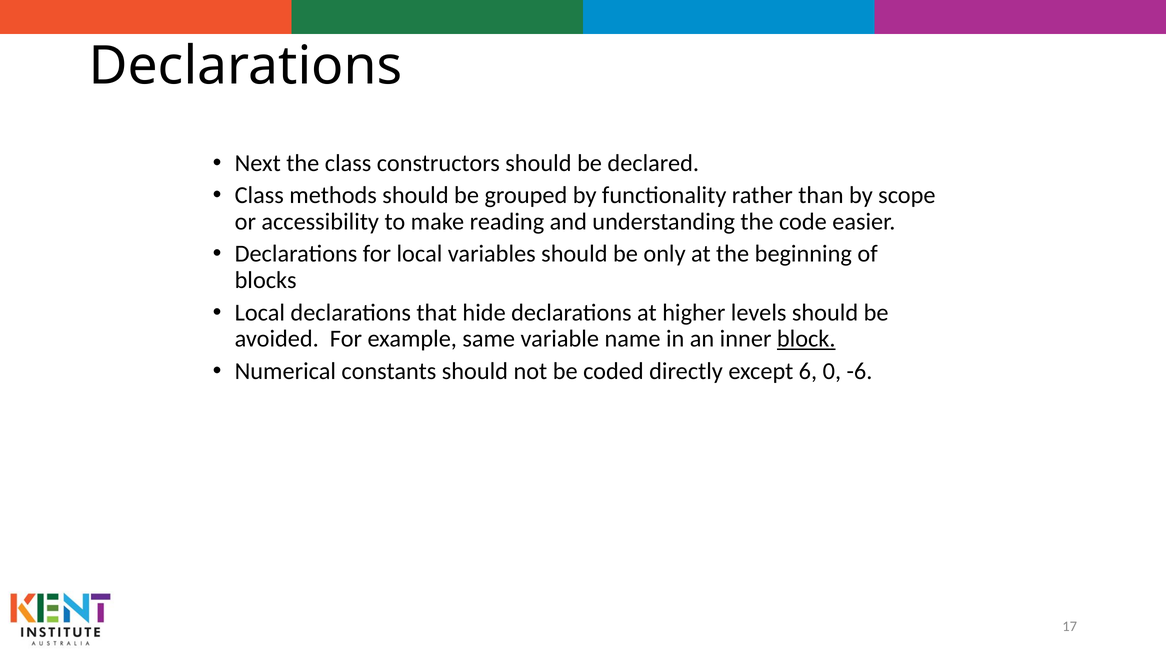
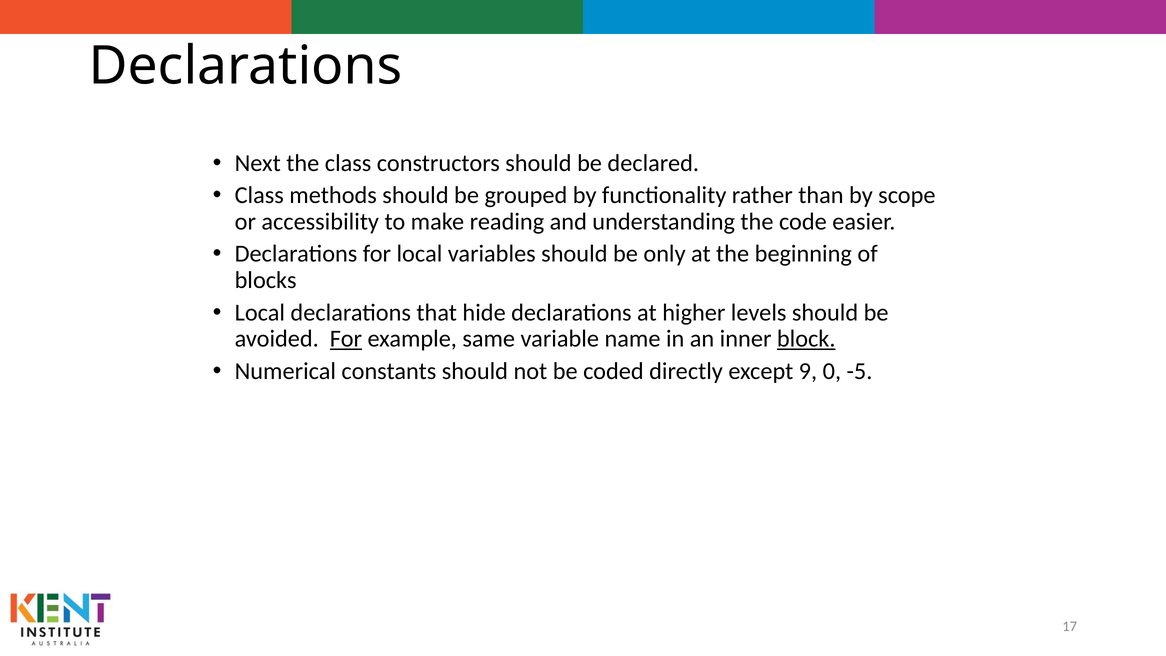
For at (346, 339) underline: none -> present
6: 6 -> 9
-6: -6 -> -5
